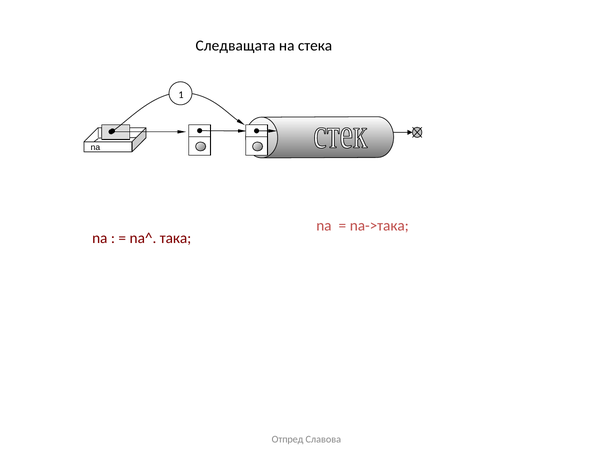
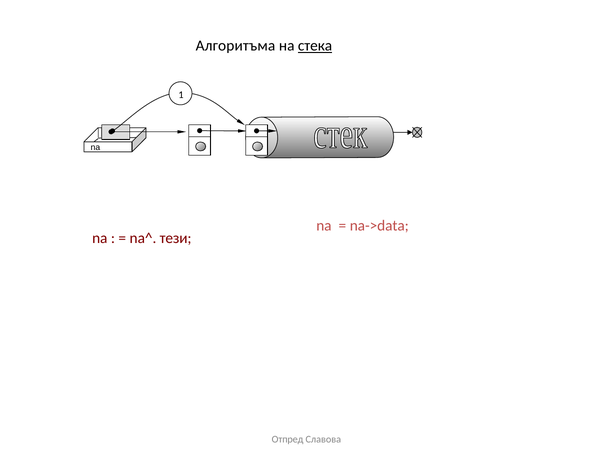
Следващата: Следващата -> Алгоритъма
стека underline: none -> present
na->така: na->така -> na->data
така: така -> тези
